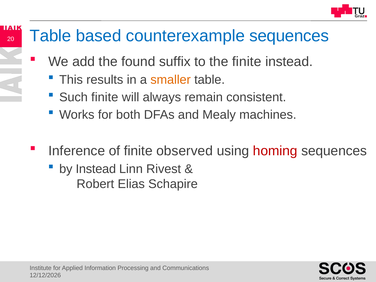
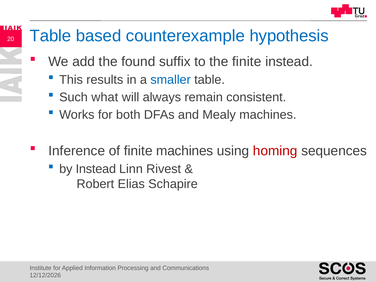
counterexample sequences: sequences -> hypothesis
smaller colour: orange -> blue
Such finite: finite -> what
finite observed: observed -> machines
